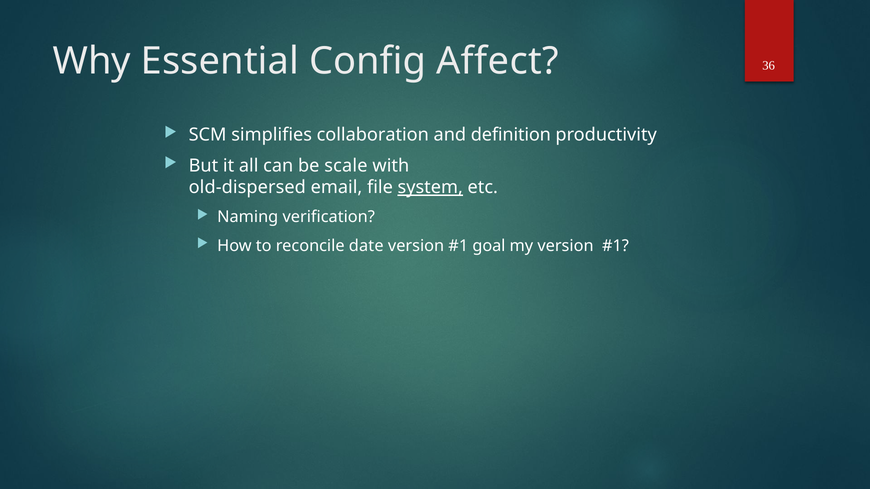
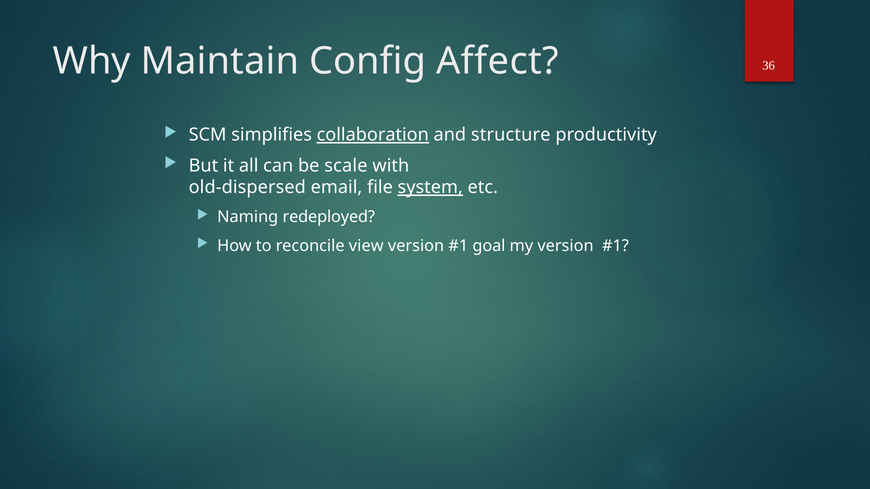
Essential: Essential -> Maintain
collaboration underline: none -> present
definition: definition -> structure
verification: verification -> redeployed
date: date -> view
